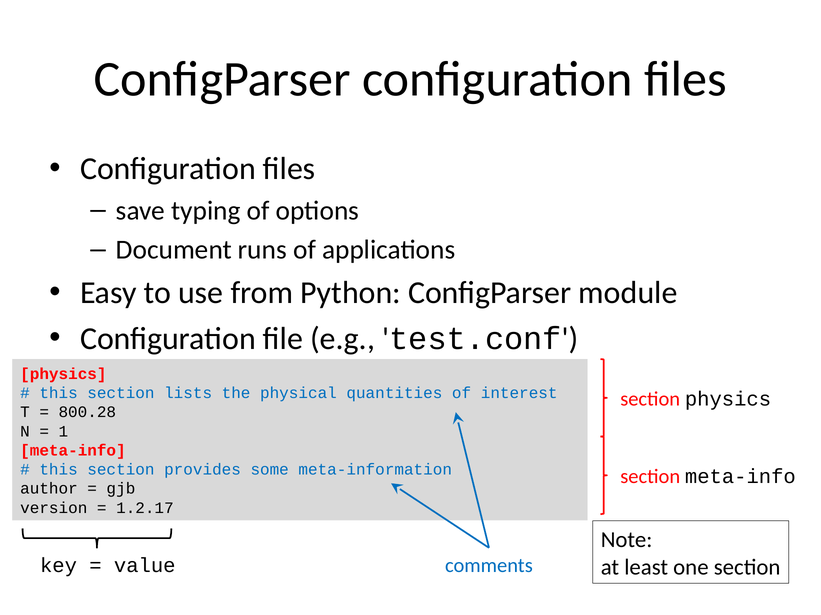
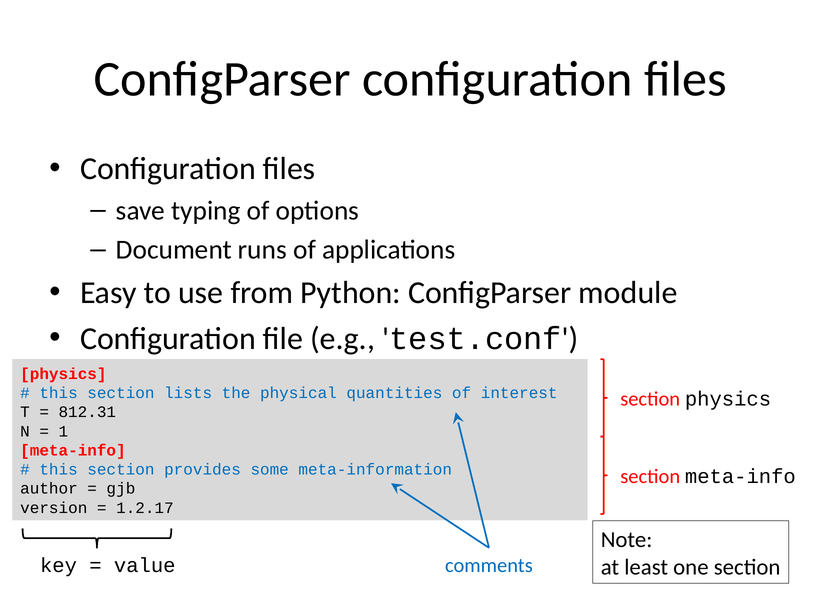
800.28: 800.28 -> 812.31
